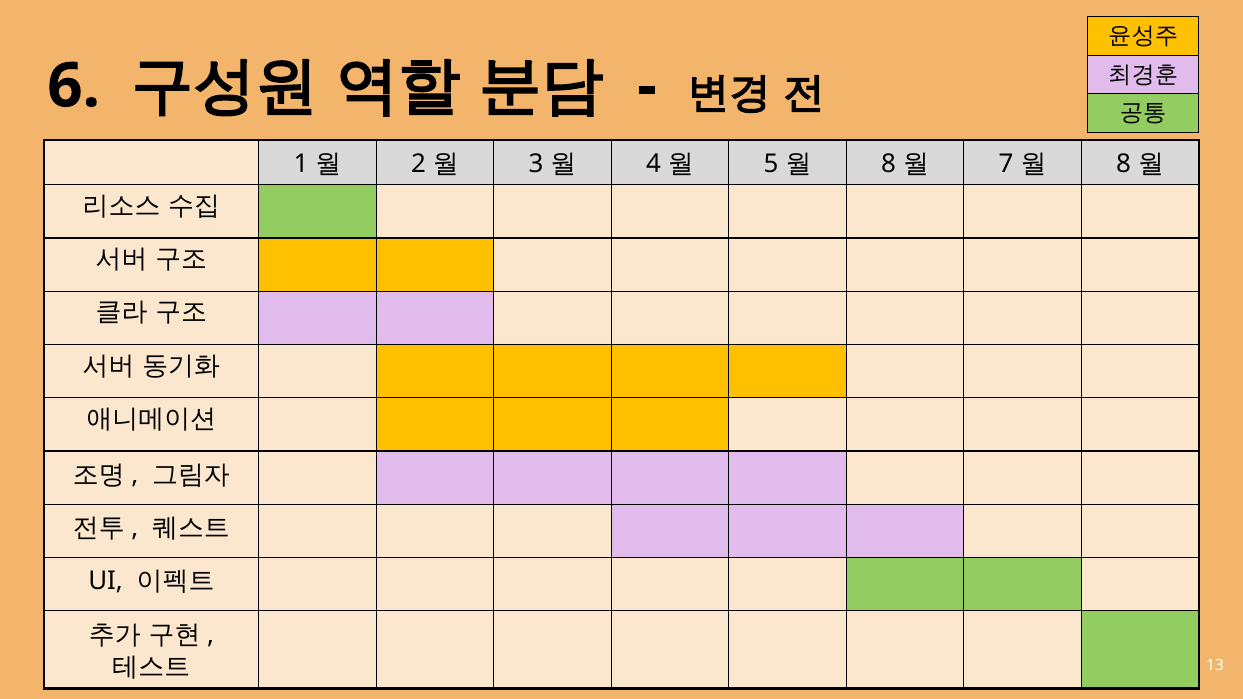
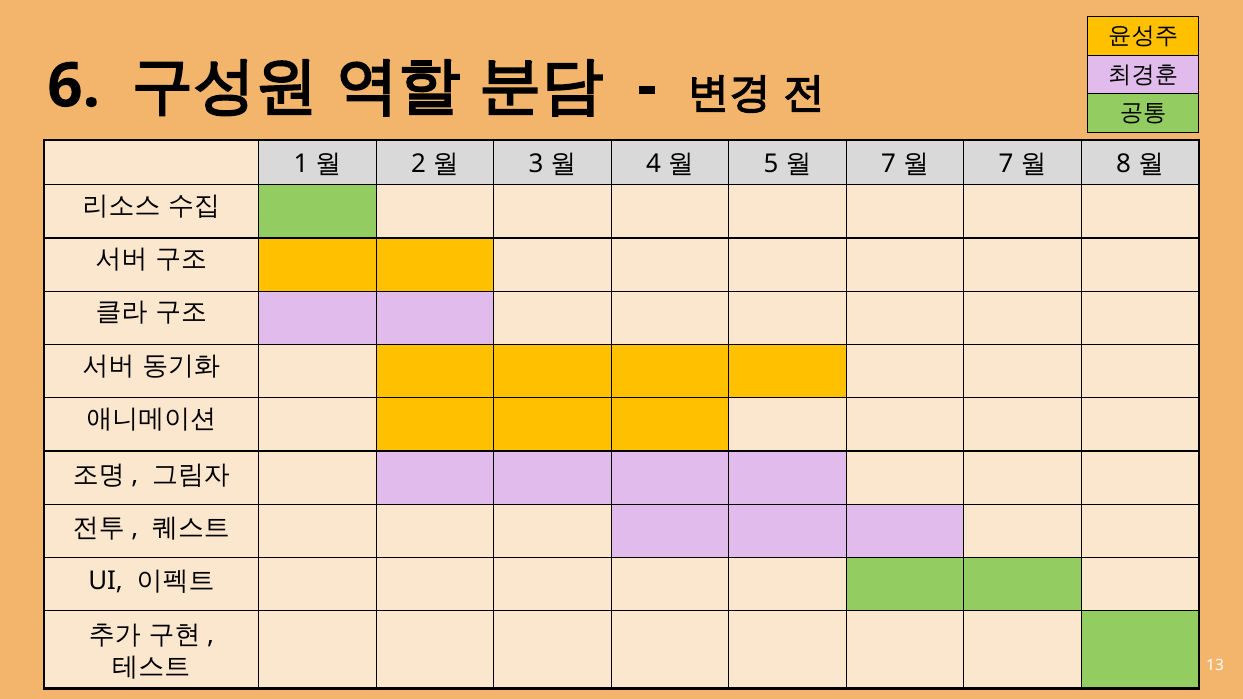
8 at (889, 164): 8 -> 7
